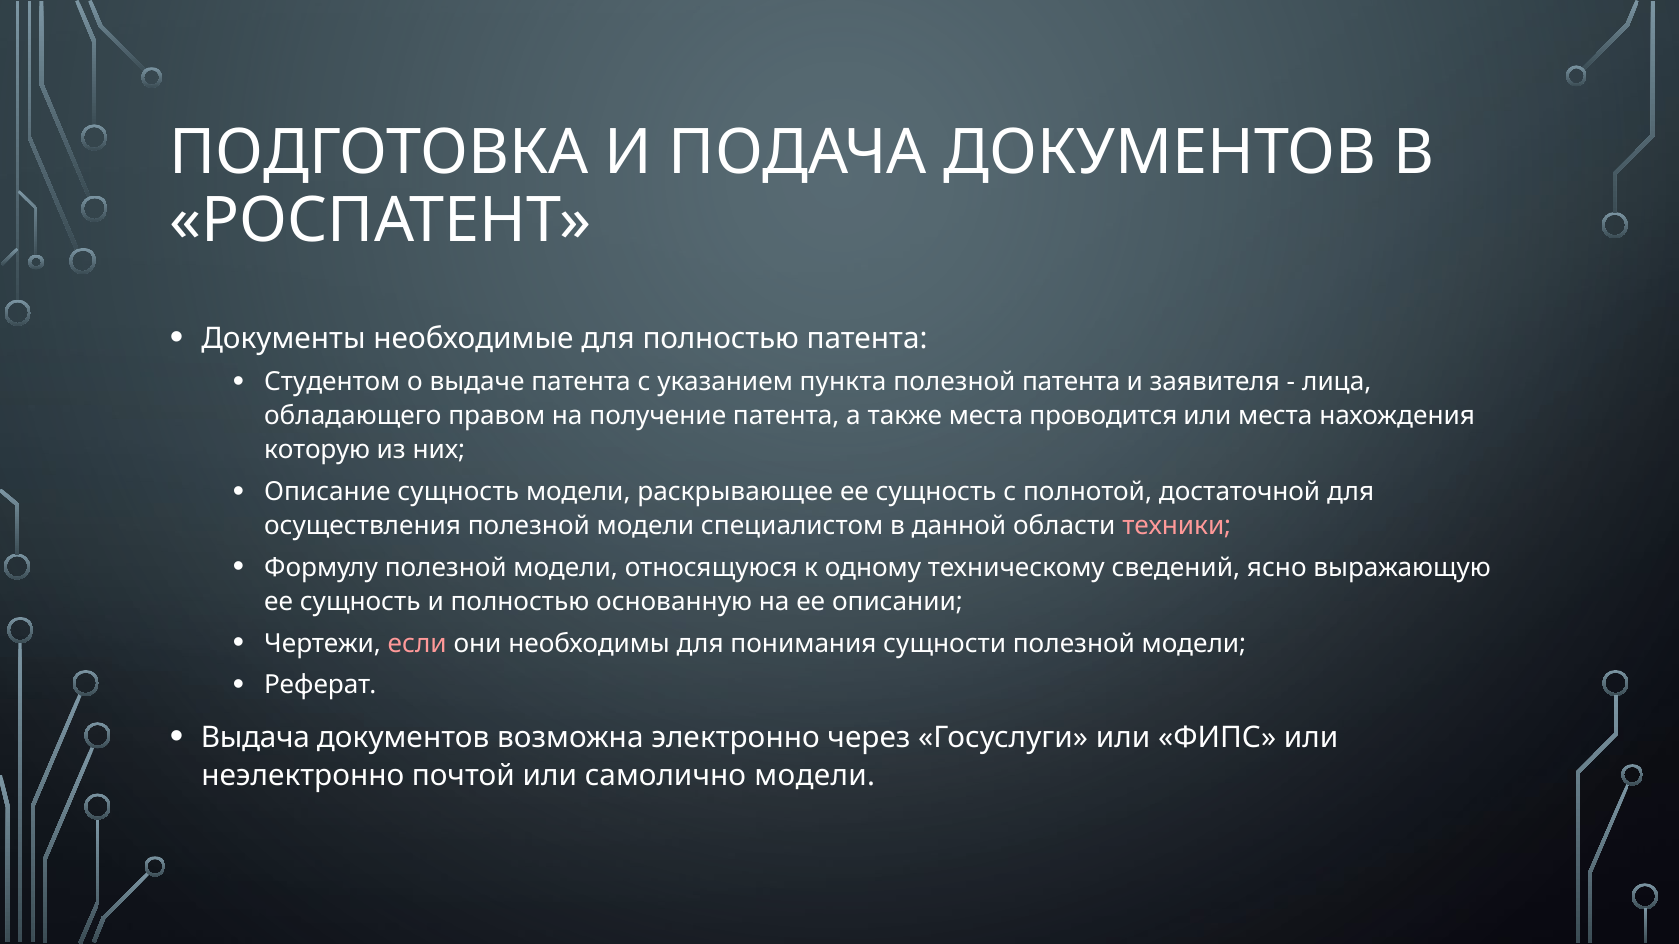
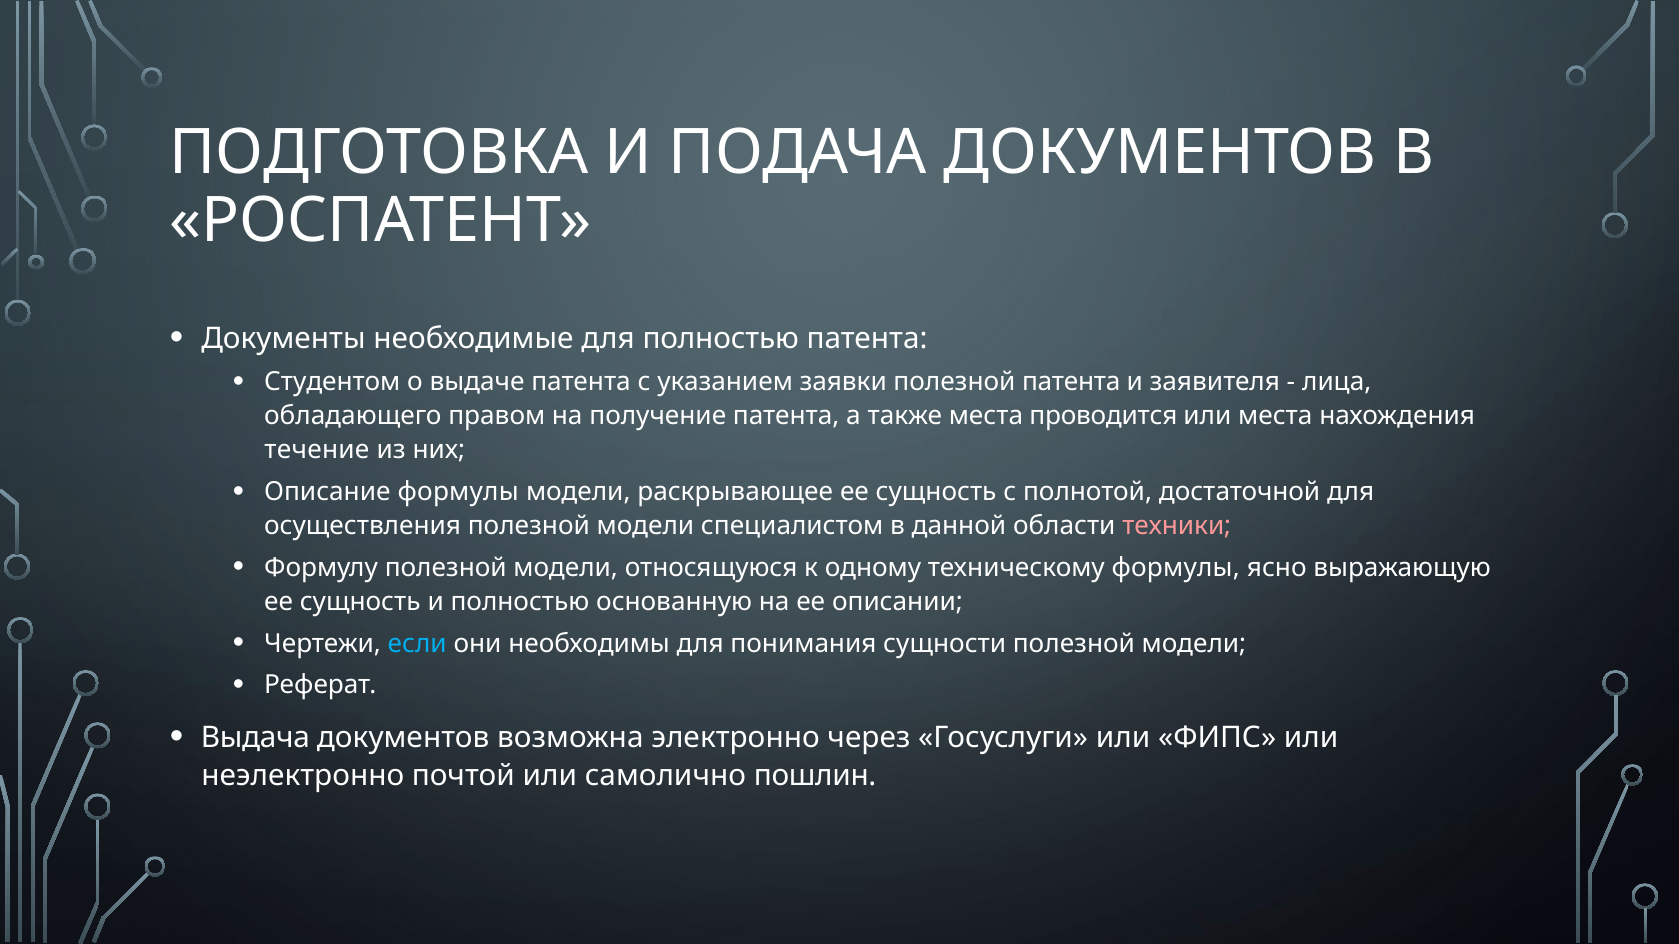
пункта: пункта -> заявки
которую: которую -> течение
Описание сущность: сущность -> формулы
техническому сведений: сведений -> формулы
если colour: pink -> light blue
самолично модели: модели -> пошлин
